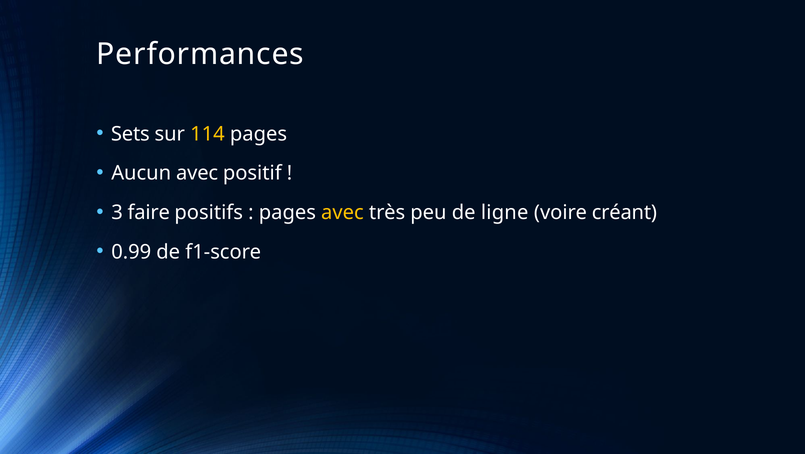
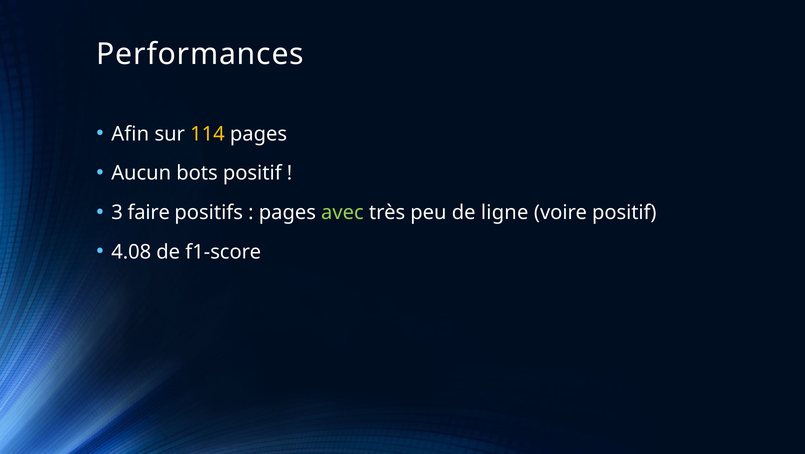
Sets: Sets -> Afin
Aucun avec: avec -> bots
avec at (342, 212) colour: yellow -> light green
voire créant: créant -> positif
0.99: 0.99 -> 4.08
